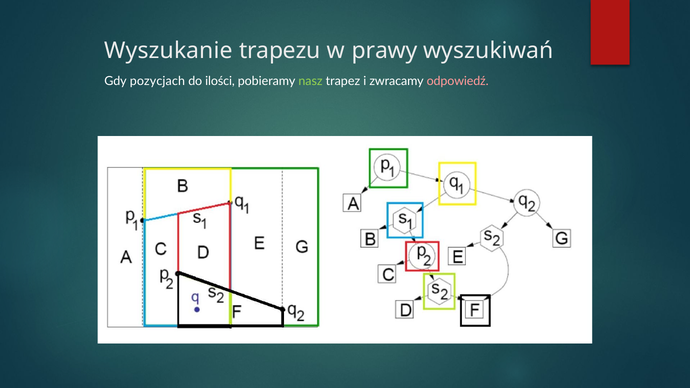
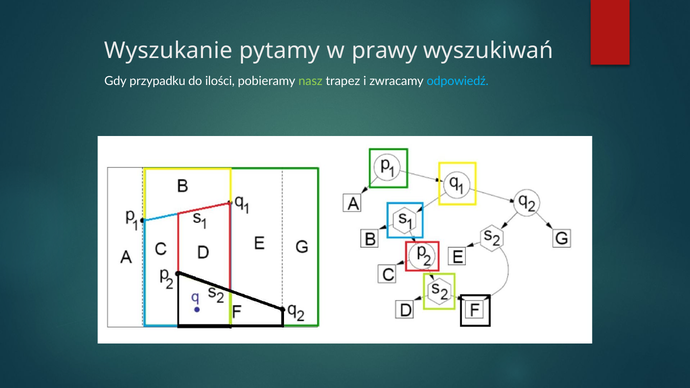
trapezu: trapezu -> pytamy
pozycjach: pozycjach -> przypadku
odpowiedź colour: pink -> light blue
